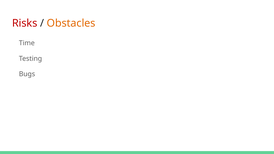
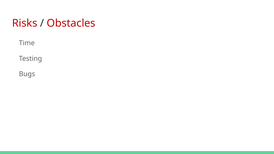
Obstacles colour: orange -> red
